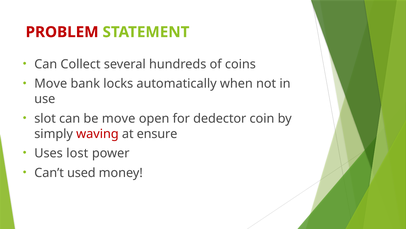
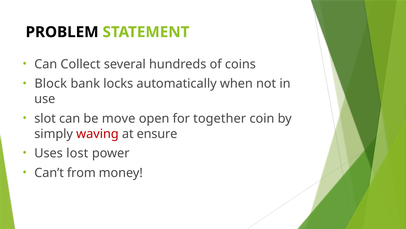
PROBLEM colour: red -> black
Move at (51, 84): Move -> Block
dedector: dedector -> together
used: used -> from
